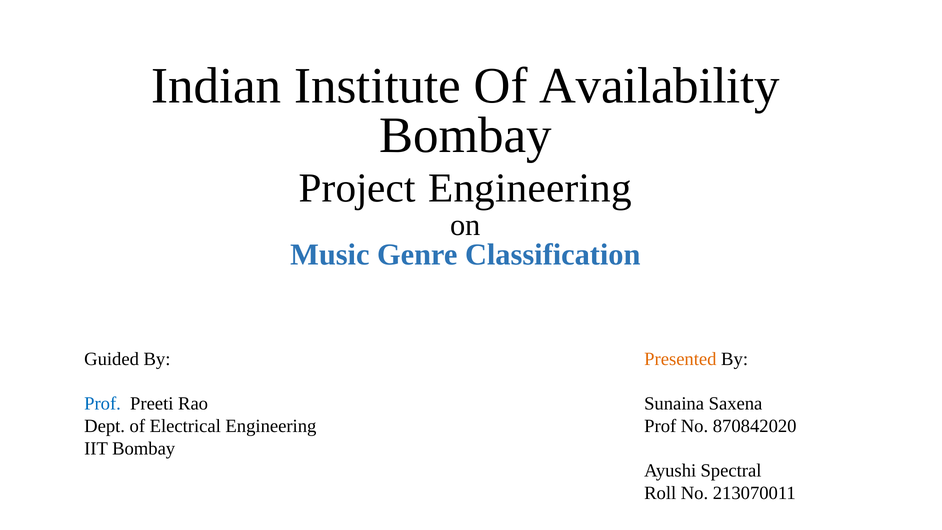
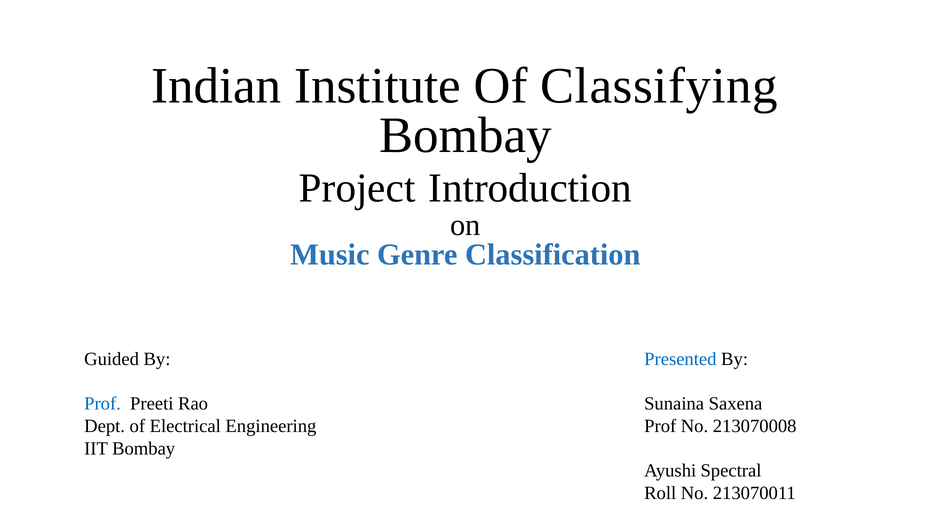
Availability: Availability -> Classifying
Project Engineering: Engineering -> Introduction
Presented colour: orange -> blue
870842020: 870842020 -> 213070008
